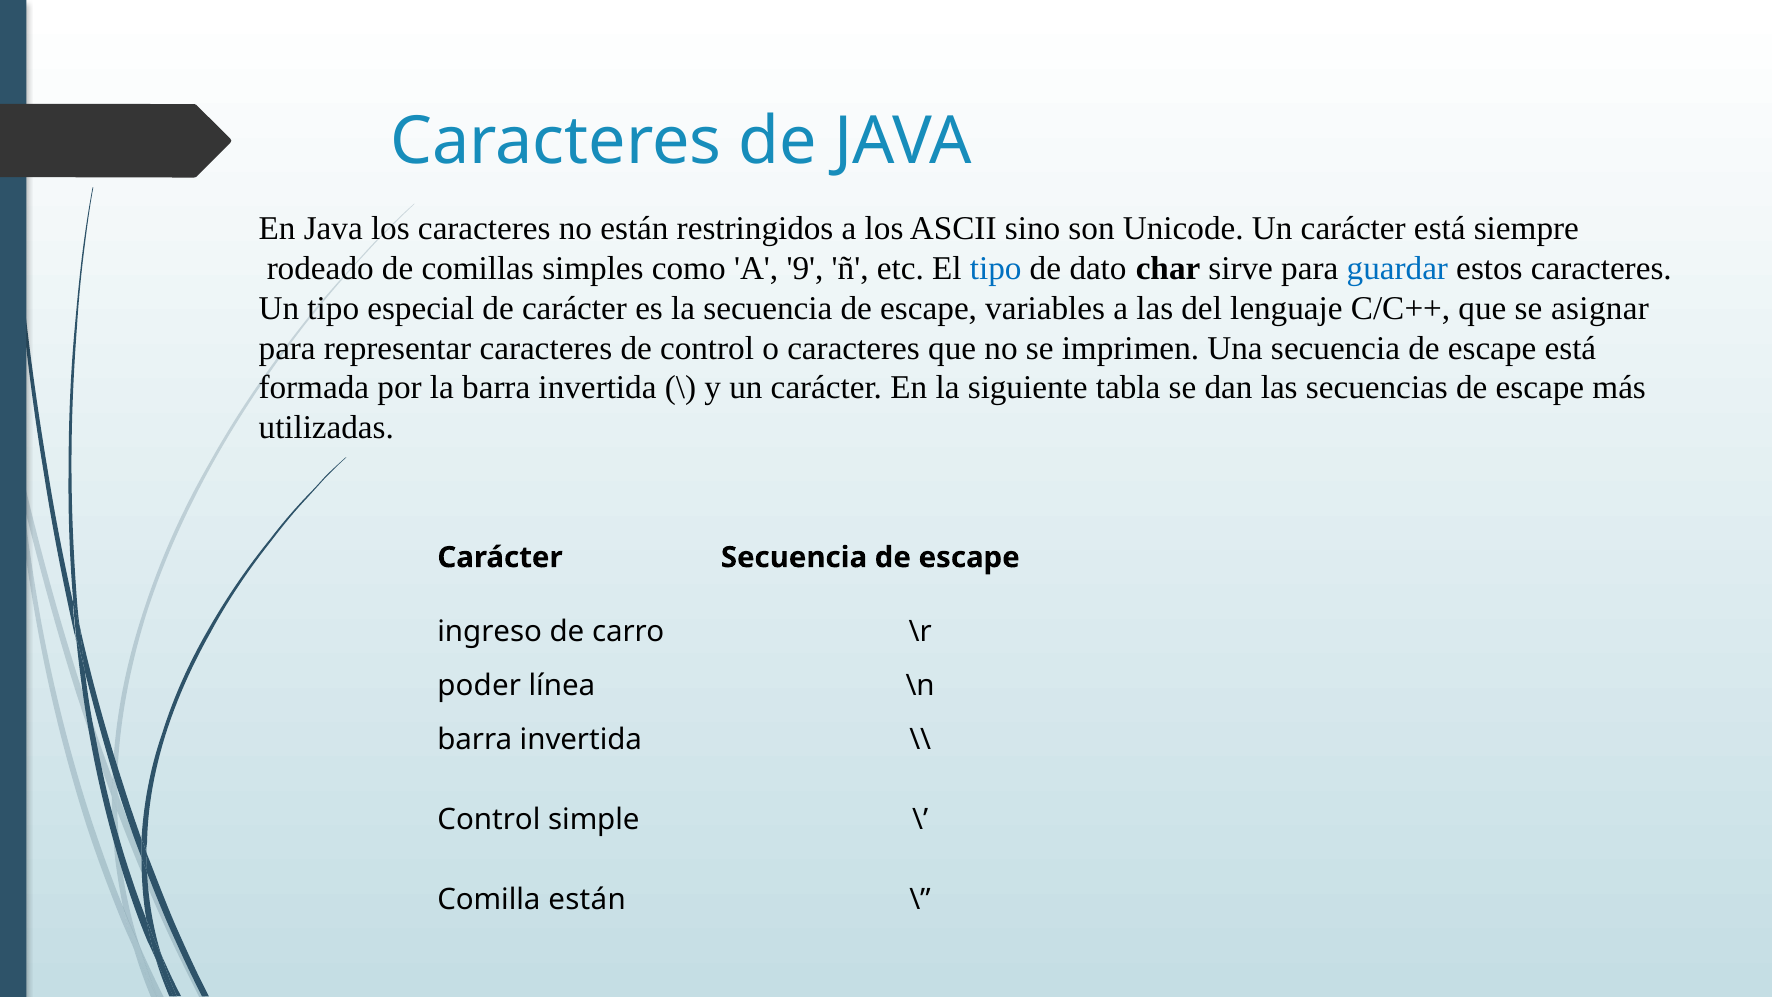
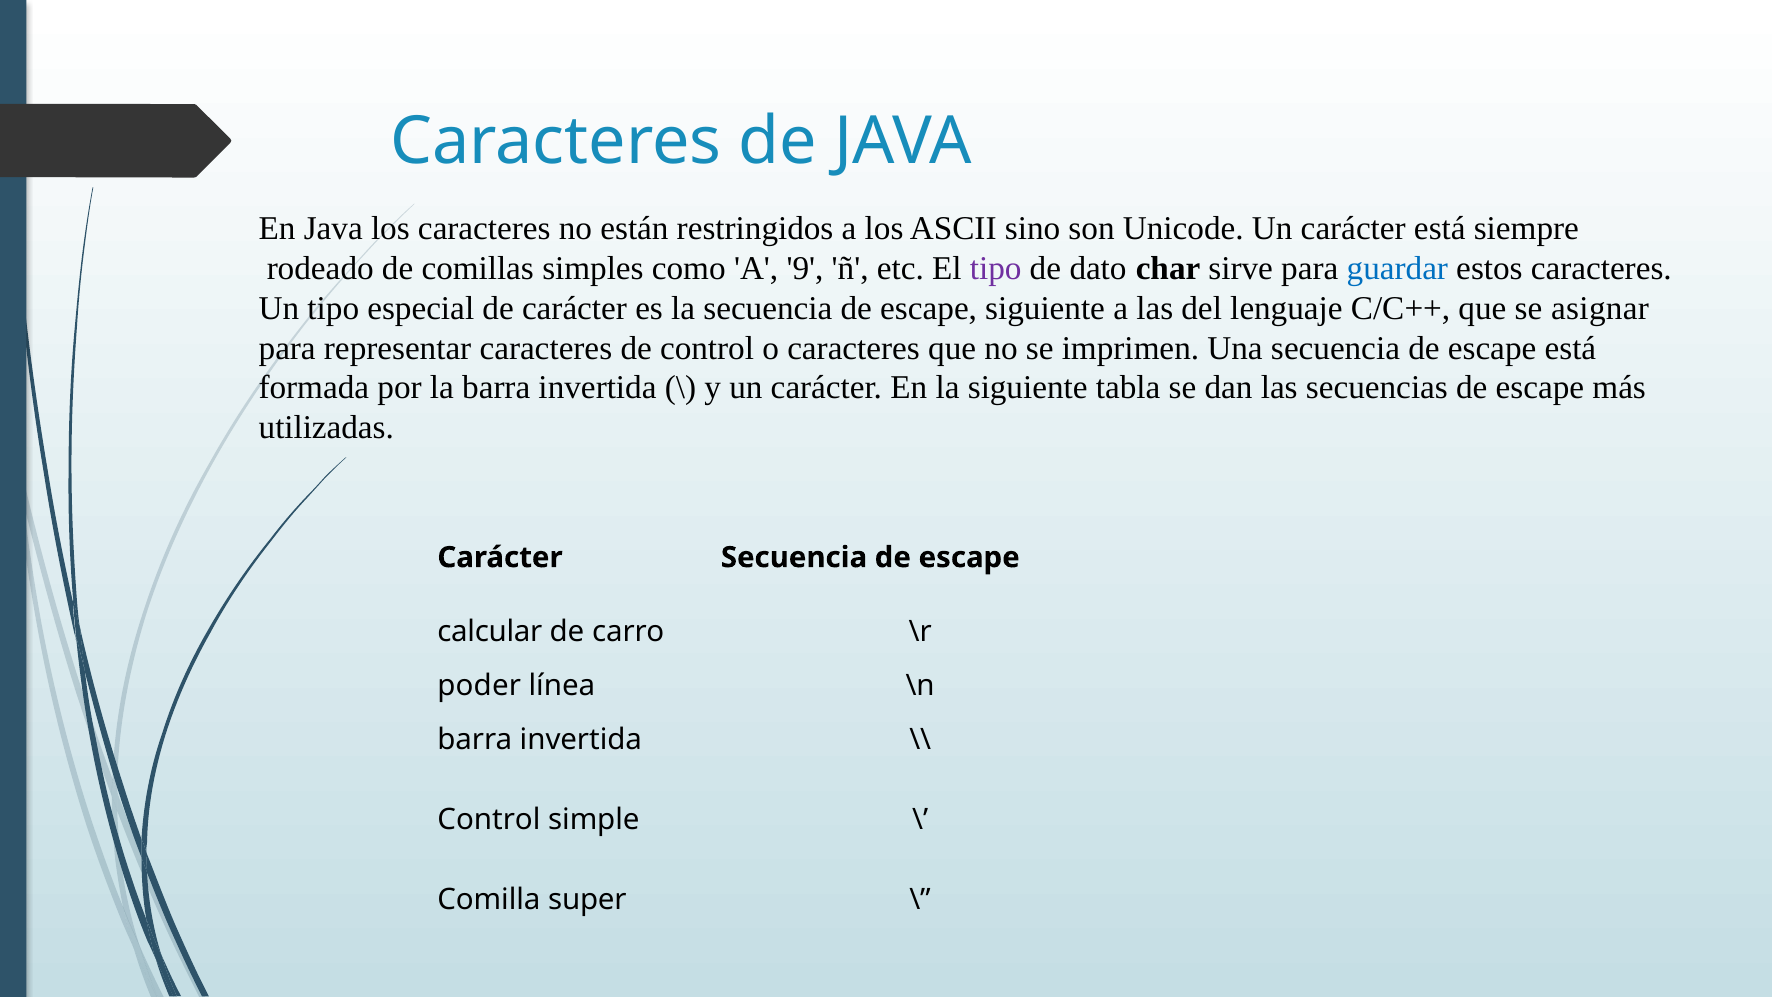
tipo at (996, 268) colour: blue -> purple
escape variables: variables -> siguiente
ingreso: ingreso -> calcular
Comilla están: están -> super
